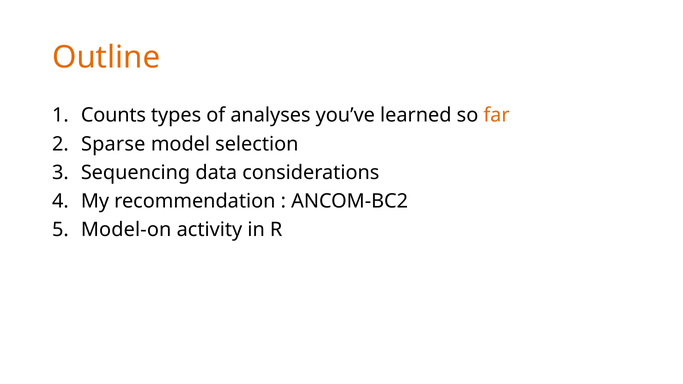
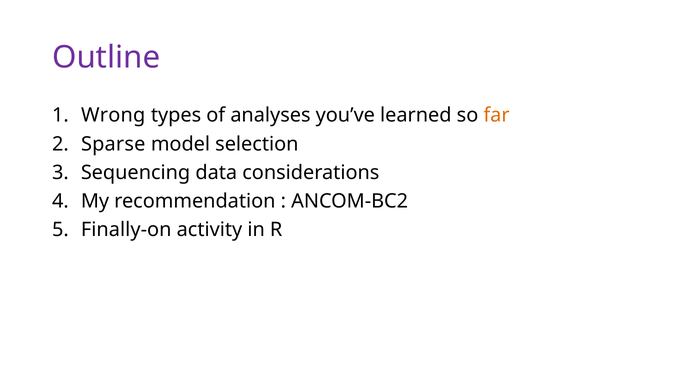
Outline colour: orange -> purple
Counts: Counts -> Wrong
Model-on: Model-on -> Finally-on
